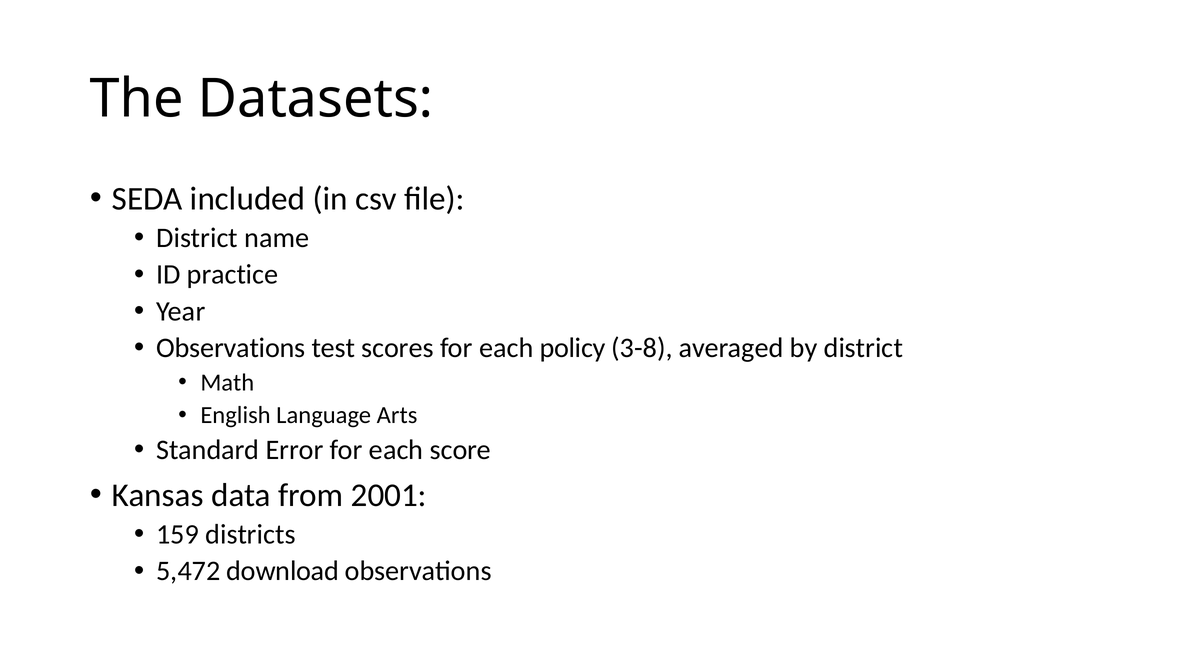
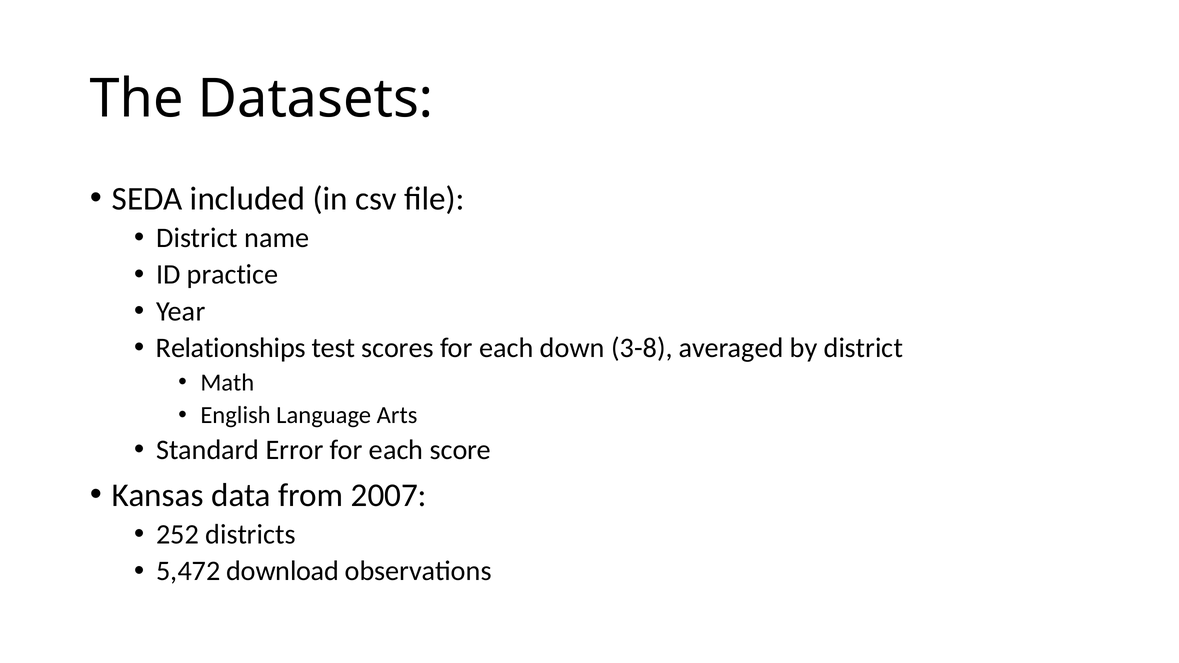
Observations at (231, 348): Observations -> Relationships
policy: policy -> down
2001: 2001 -> 2007
159: 159 -> 252
